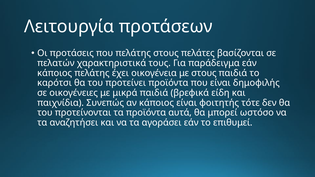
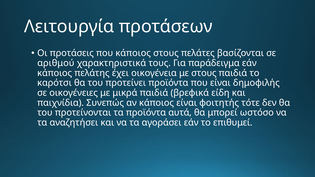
που πελάτης: πελάτης -> κάποιος
πελατών: πελατών -> αριθμού
